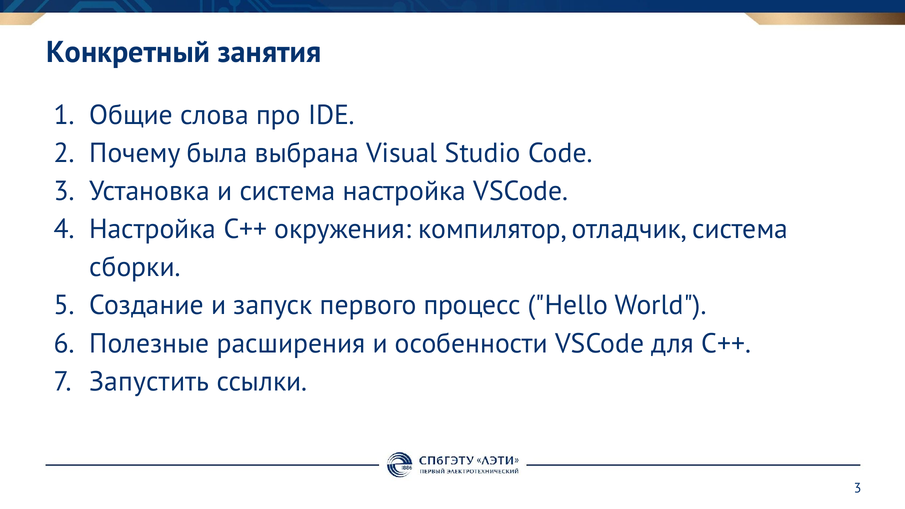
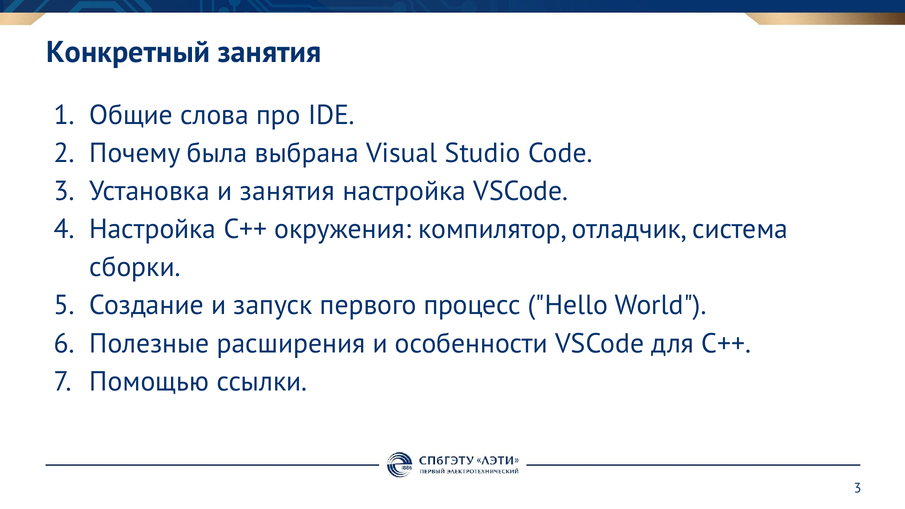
и система: система -> занятия
Запустить: Запустить -> Помощью
